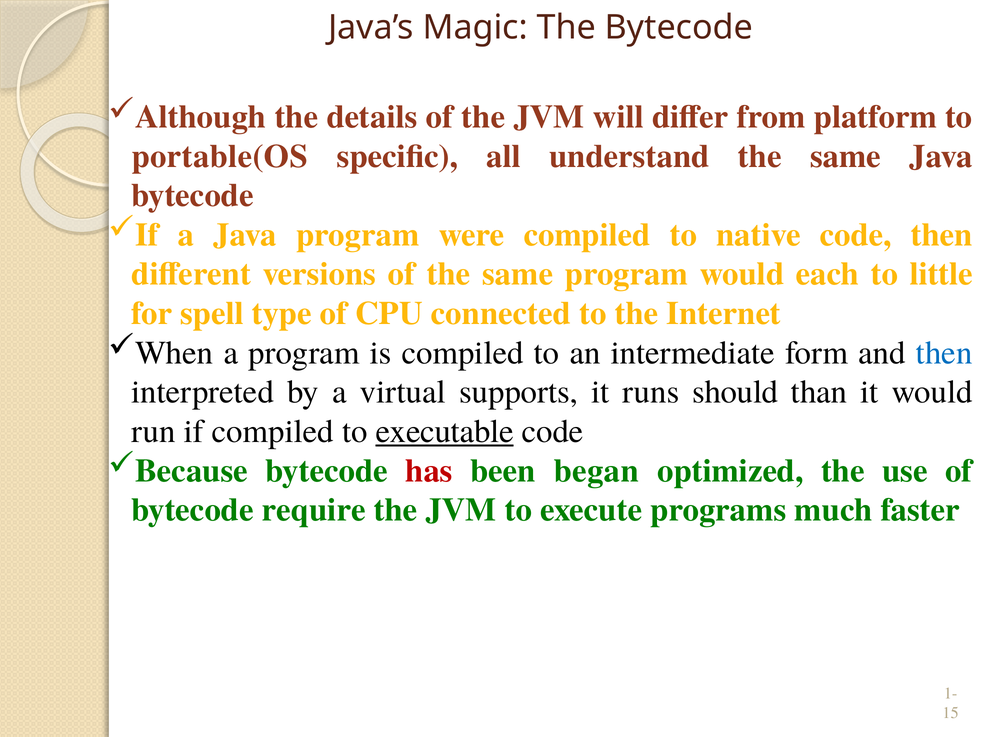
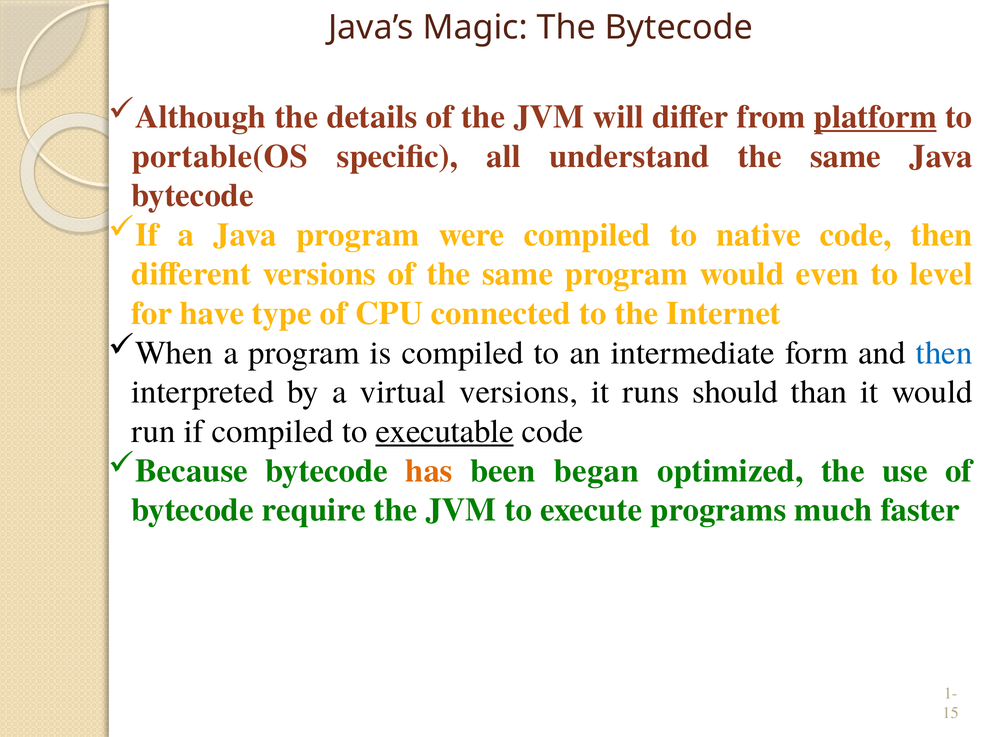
platform underline: none -> present
each: each -> even
little: little -> level
spell: spell -> have
virtual supports: supports -> versions
has colour: red -> orange
